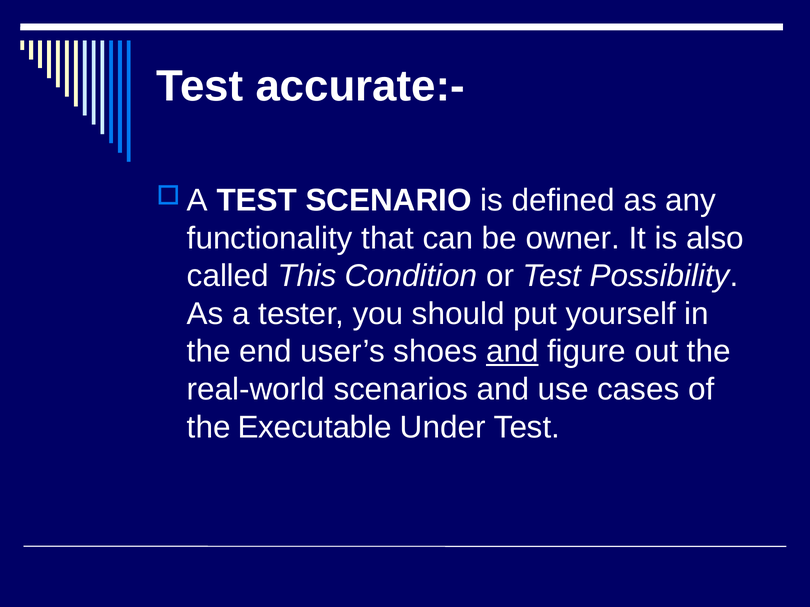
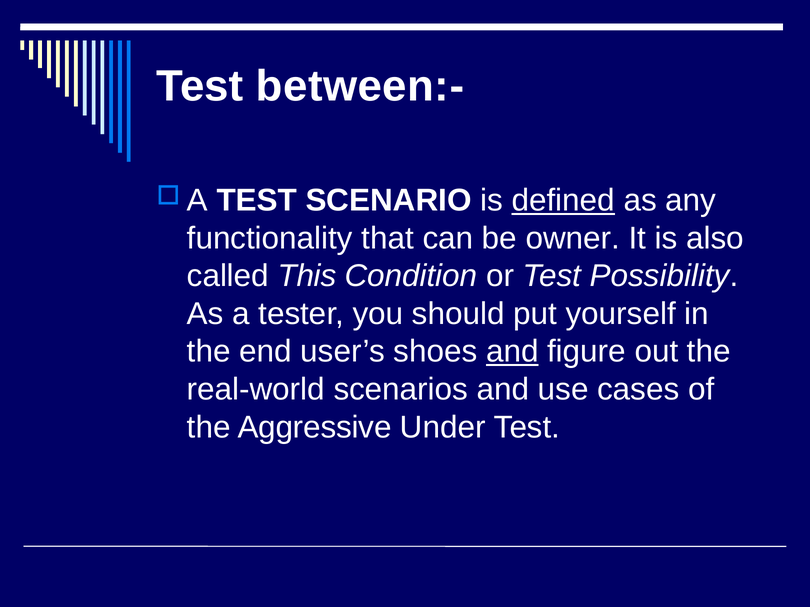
accurate:-: accurate:- -> between:-
defined underline: none -> present
Executable: Executable -> Aggressive
